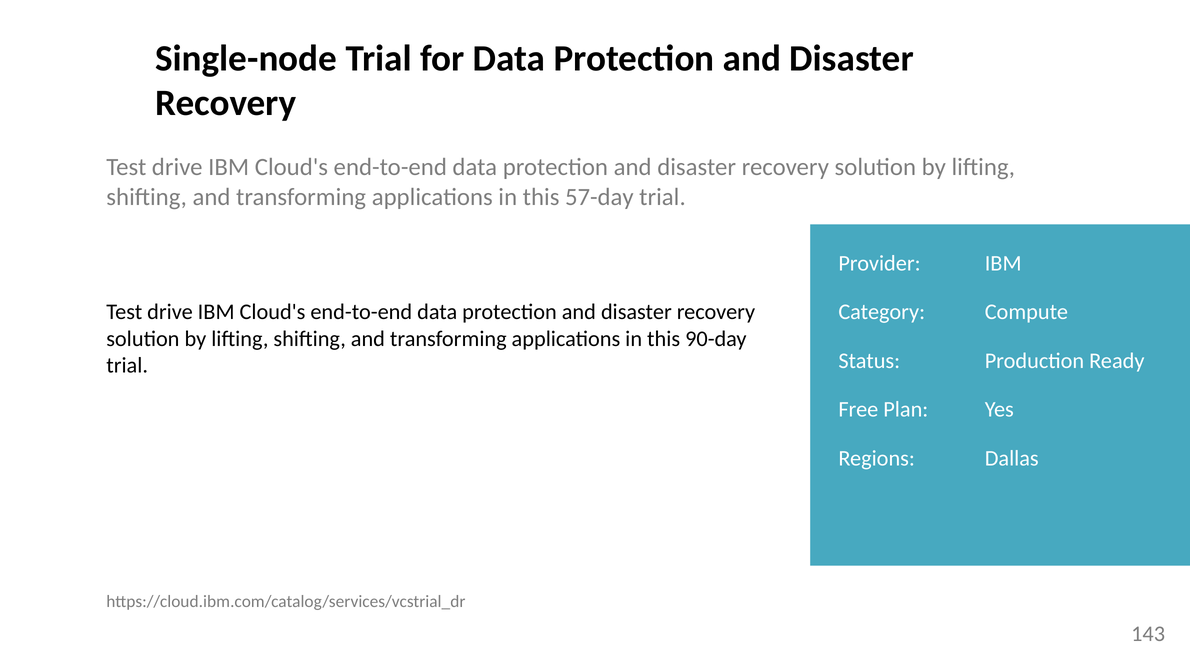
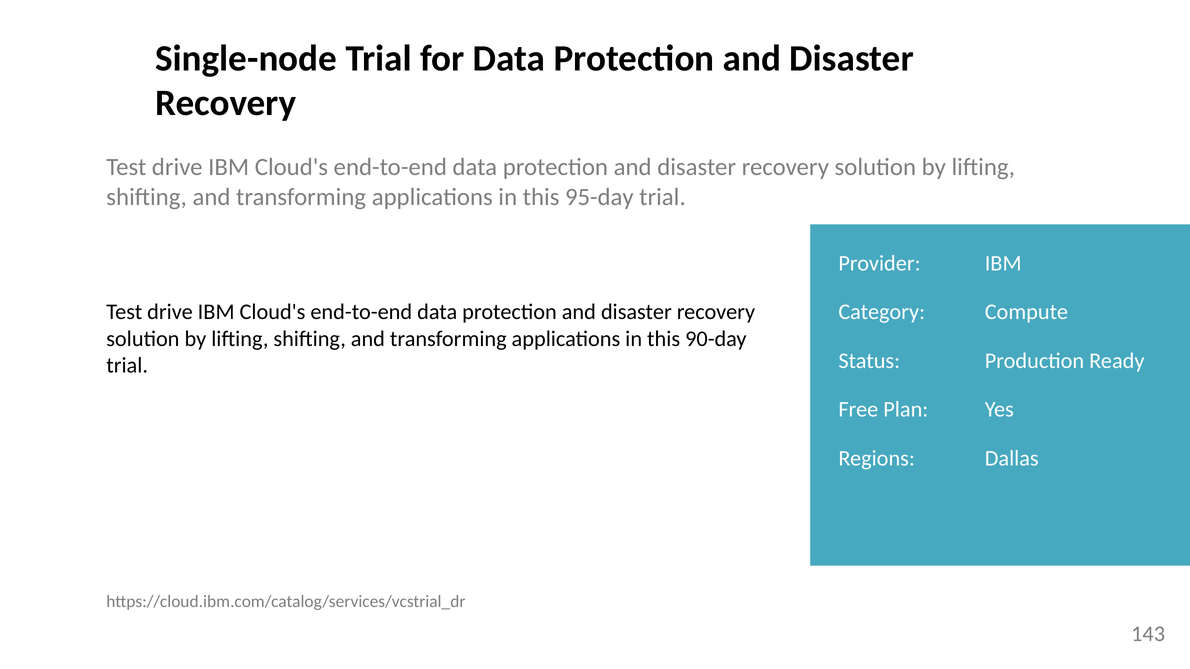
57-day: 57-day -> 95-day
